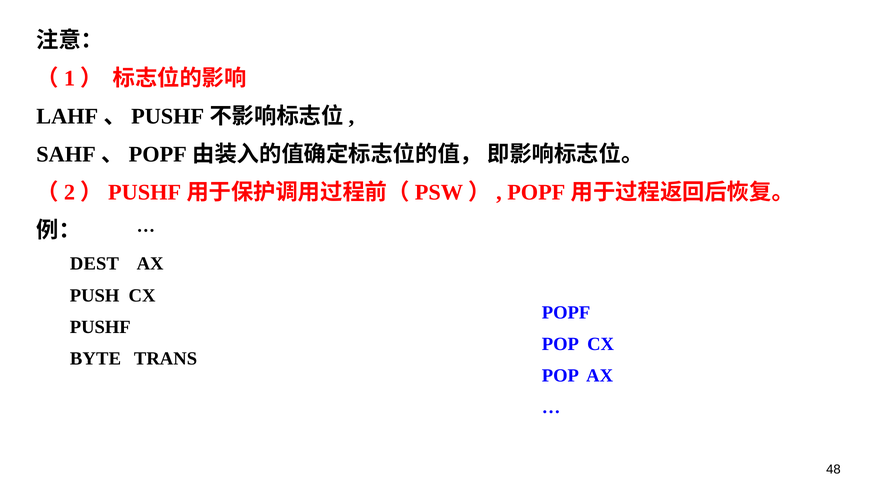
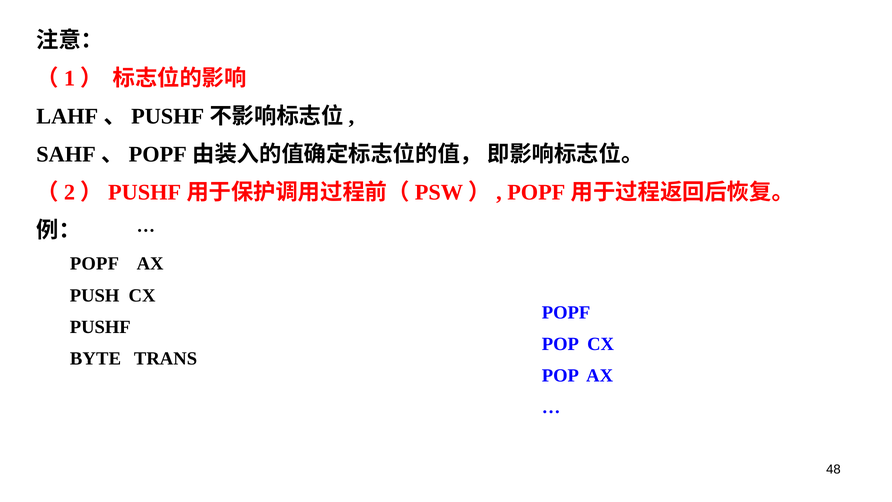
DEST at (94, 264): DEST -> POPF
